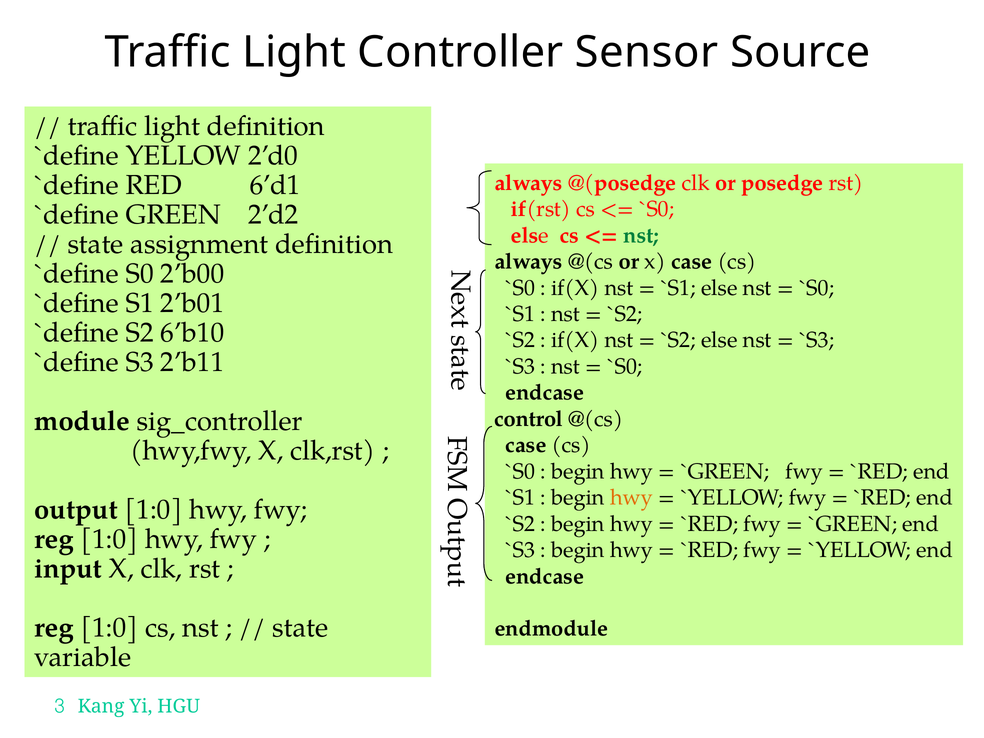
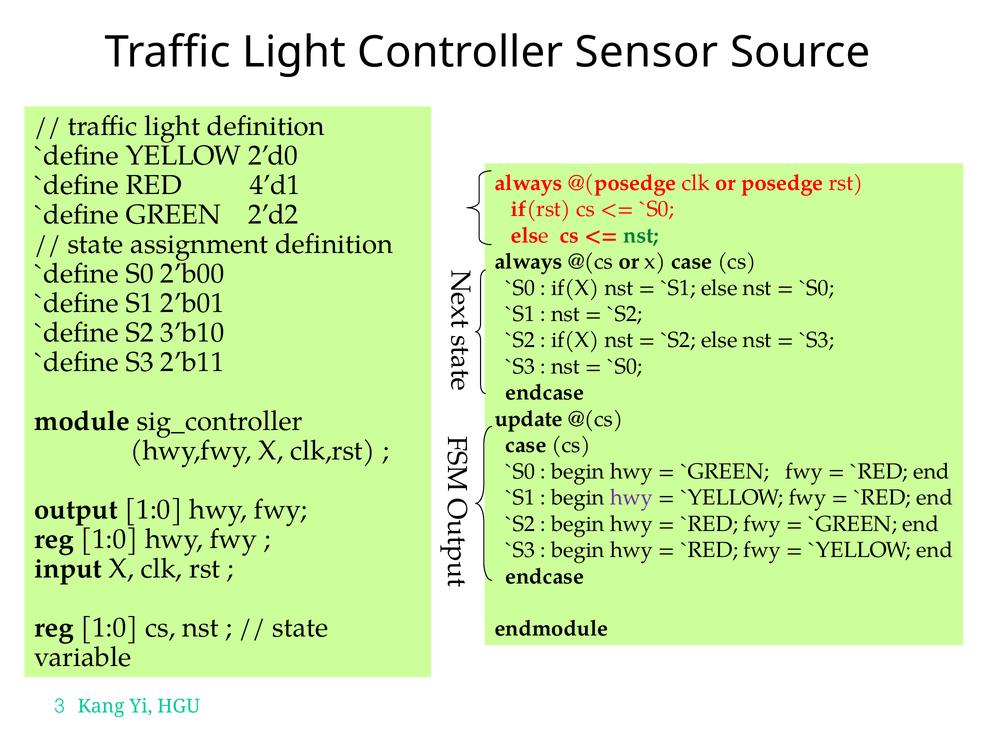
6’d1: 6’d1 -> 4’d1
6’b10: 6’b10 -> 3’b10
control: control -> update
hwy at (632, 498) colour: orange -> purple
